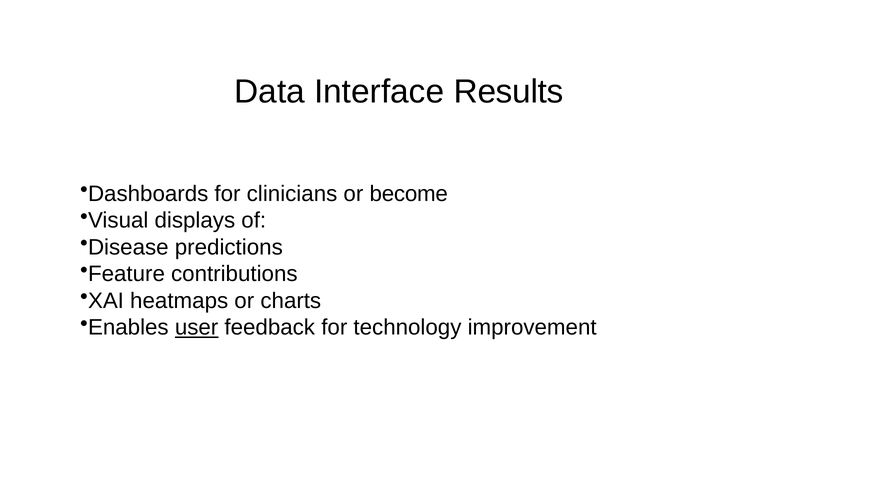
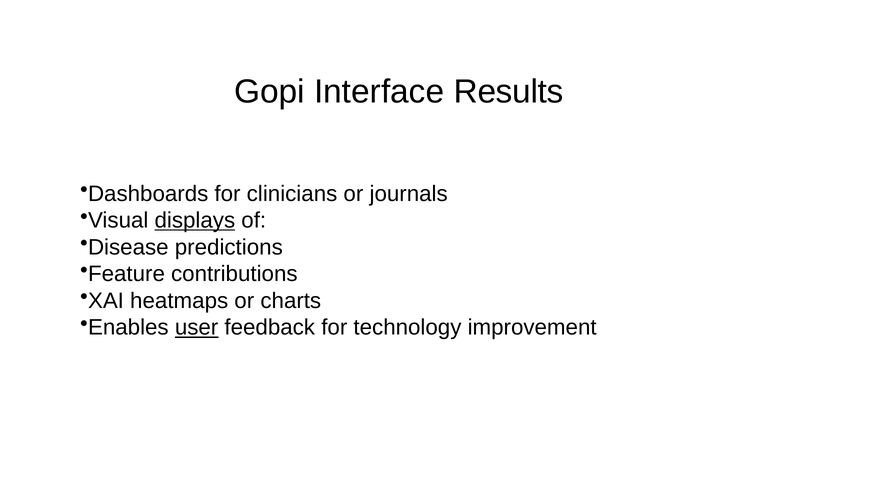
Data: Data -> Gopi
become: become -> journals
displays underline: none -> present
